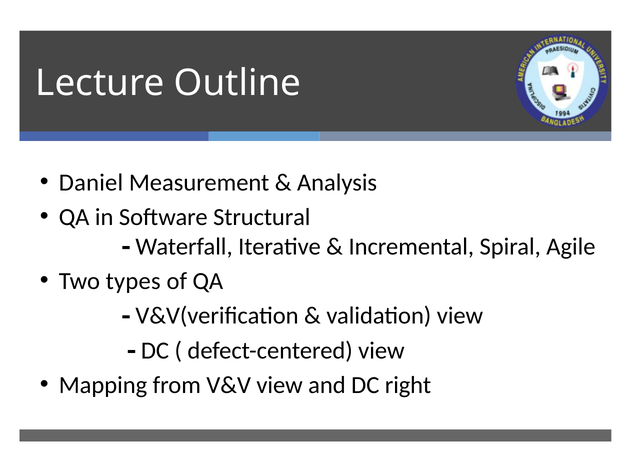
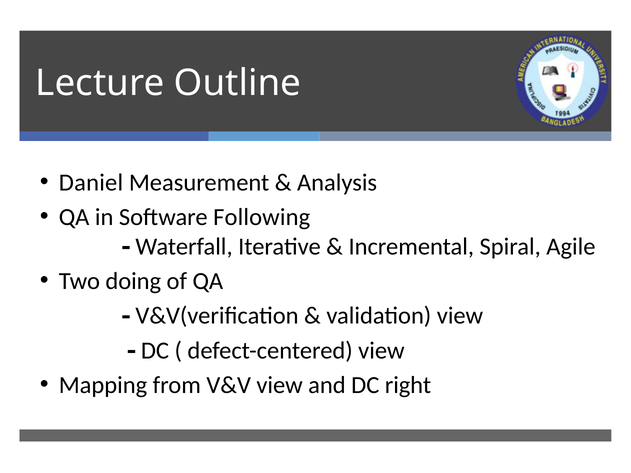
Structural: Structural -> Following
types: types -> doing
